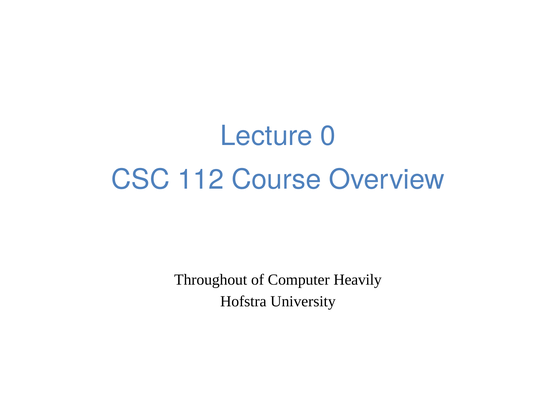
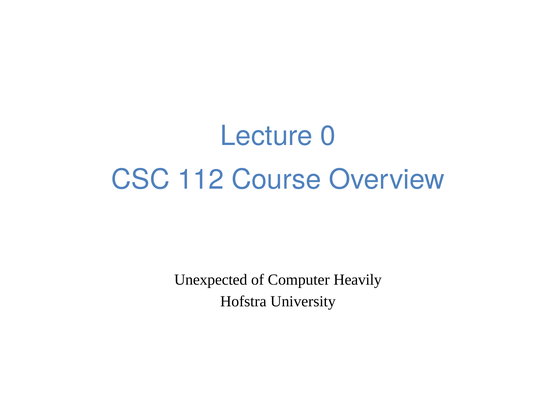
Throughout: Throughout -> Unexpected
